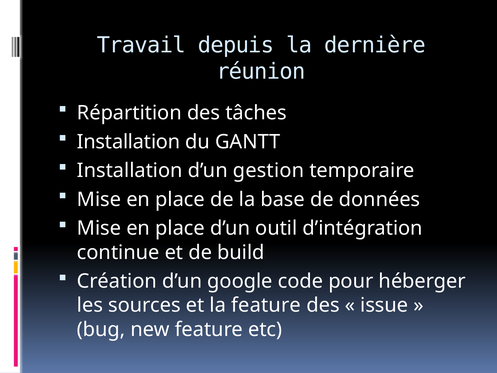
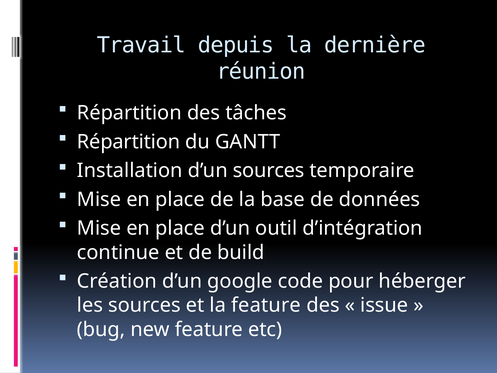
Installation at (129, 142): Installation -> Répartition
d’un gestion: gestion -> sources
